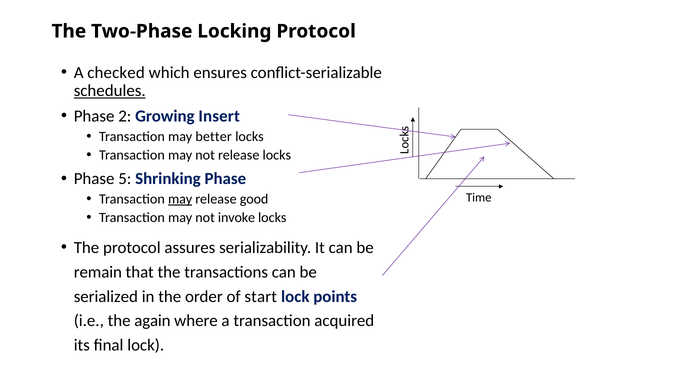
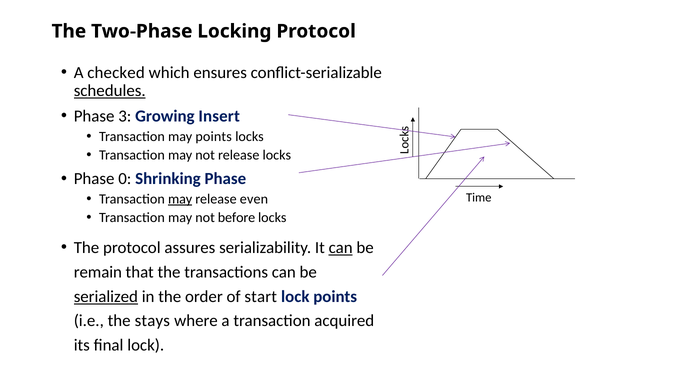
2: 2 -> 3
may better: better -> points
5: 5 -> 0
good: good -> even
invoke: invoke -> before
can at (341, 248) underline: none -> present
serialized underline: none -> present
again: again -> stays
